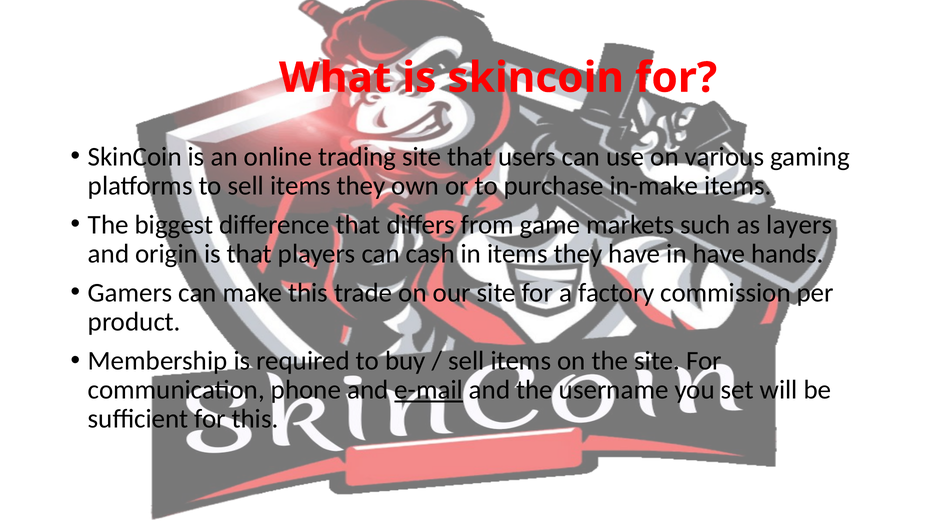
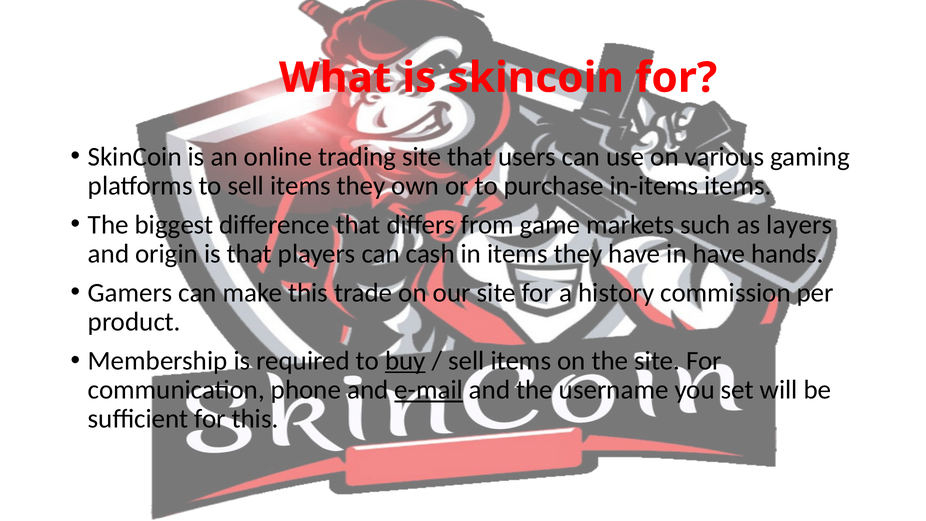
in-make: in-make -> in-items
factory: factory -> history
buy underline: none -> present
